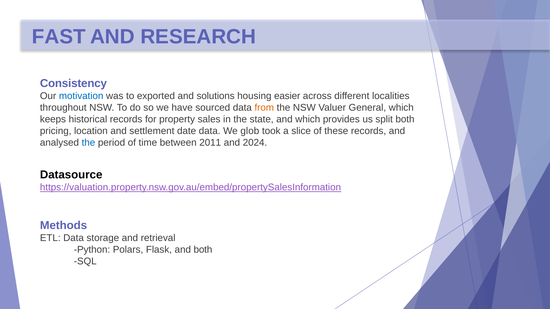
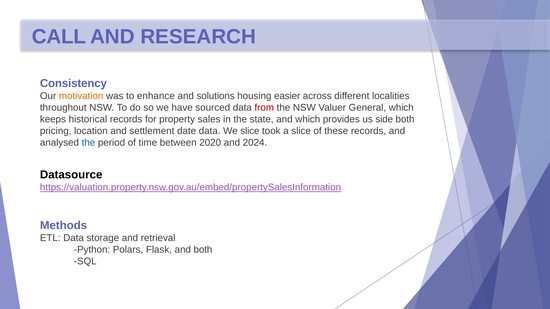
FAST: FAST -> CALL
motivation colour: blue -> orange
exported: exported -> enhance
from colour: orange -> red
split: split -> side
We glob: glob -> slice
2011: 2011 -> 2020
